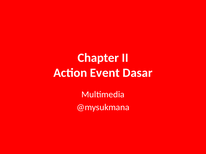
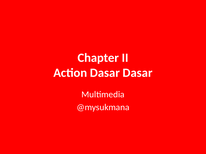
Action Event: Event -> Dasar
